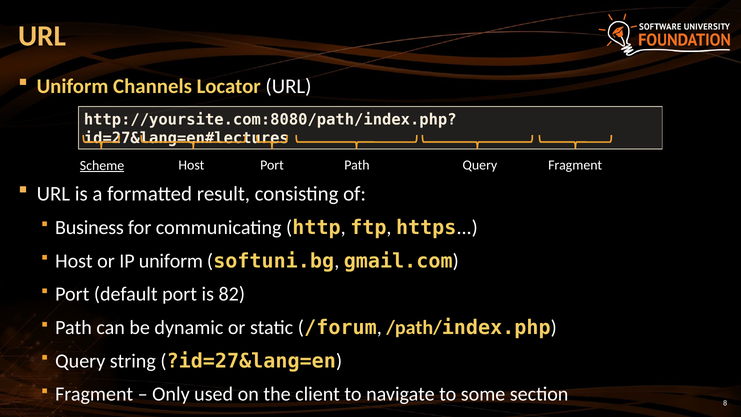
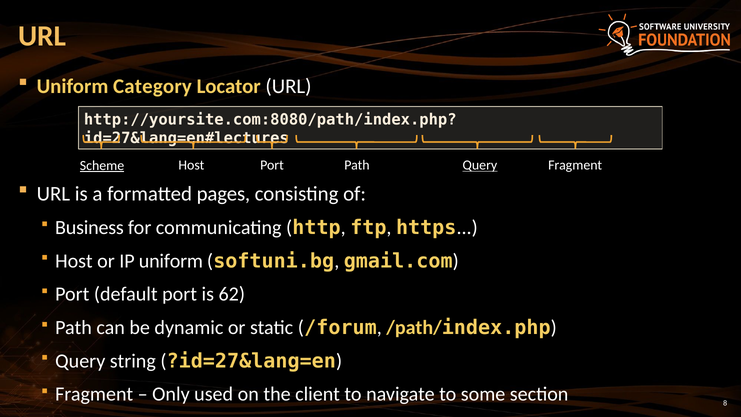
Channels: Channels -> Category
Query at (480, 165) underline: none -> present
result: result -> pages
82: 82 -> 62
